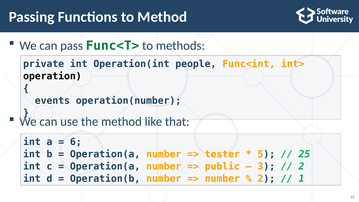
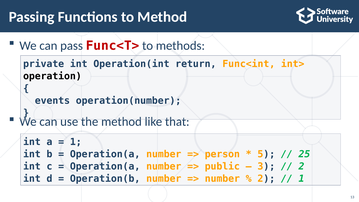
Func<T> colour: green -> red
people: people -> return
6 at (76, 142): 6 -> 1
tester: tester -> person
